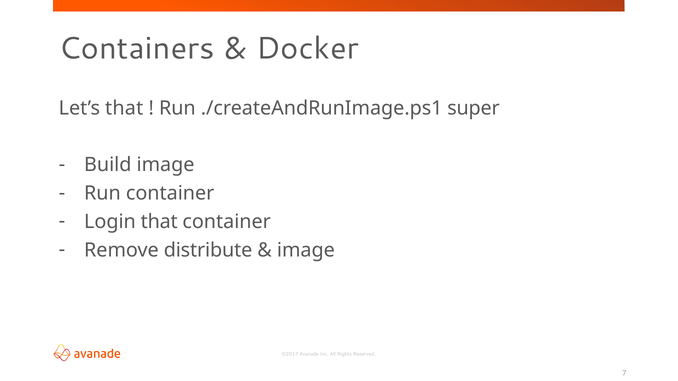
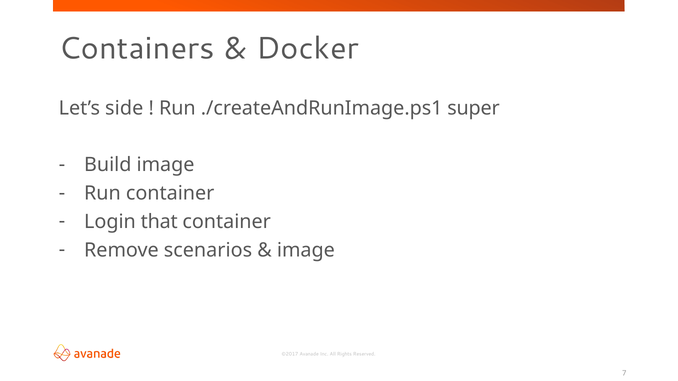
Let’s that: that -> side
distribute: distribute -> scenarios
